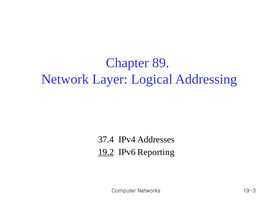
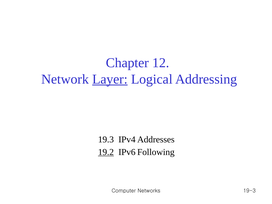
89: 89 -> 12
Layer underline: none -> present
37.4: 37.4 -> 19.3
Reporting: Reporting -> Following
